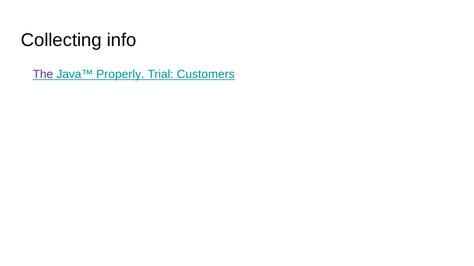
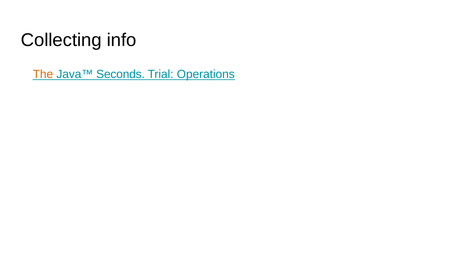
The colour: purple -> orange
Properly: Properly -> Seconds
Customers: Customers -> Operations
